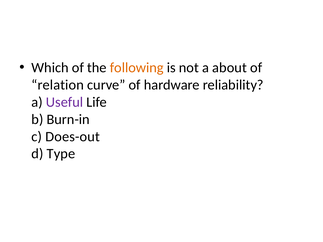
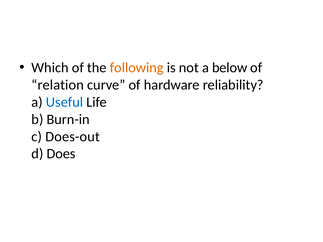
about: about -> below
Useful colour: purple -> blue
Type: Type -> Does
